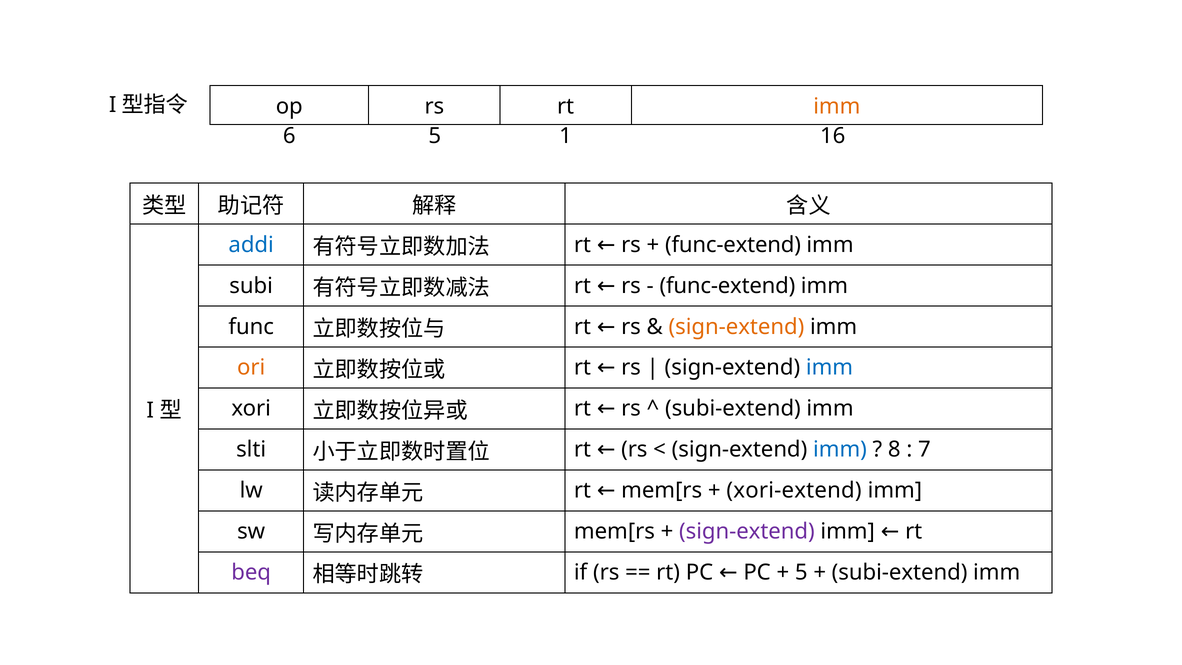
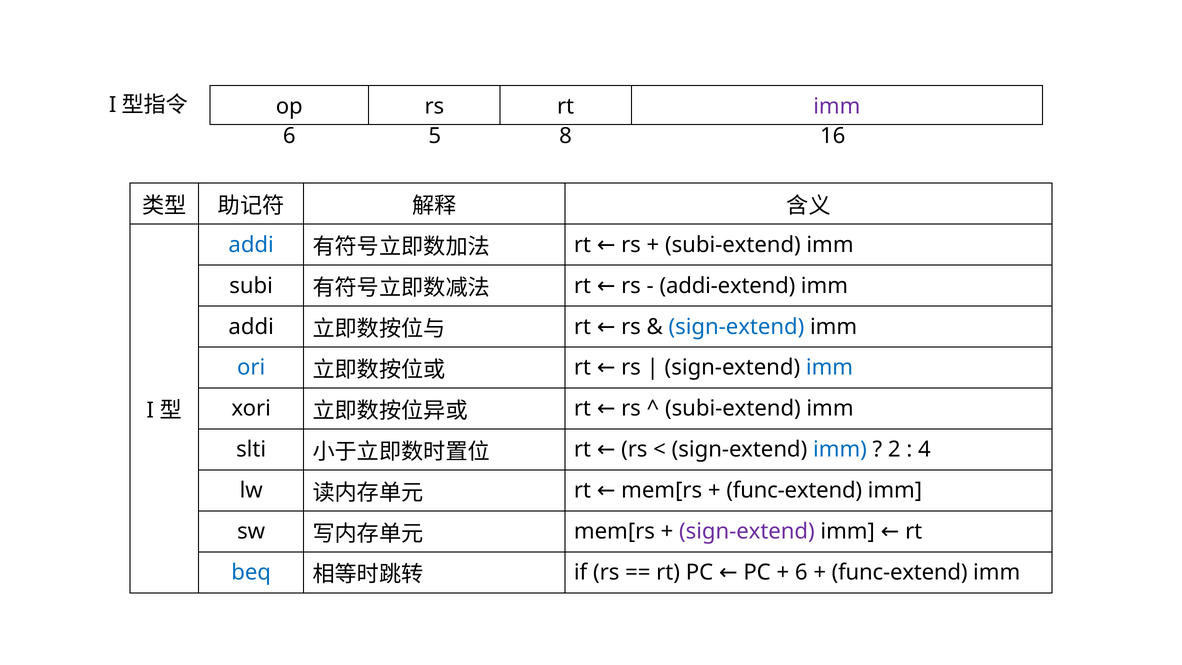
imm at (837, 106) colour: orange -> purple
1: 1 -> 8
func-extend at (733, 245): func-extend -> subi-extend
func-extend at (727, 286): func-extend -> addi-extend
func at (251, 327): func -> addi
sign-extend at (736, 327) colour: orange -> blue
ori colour: orange -> blue
8: 8 -> 2
7: 7 -> 4
xori-extend at (794, 491): xori-extend -> func-extend
beq colour: purple -> blue
5 at (801, 572): 5 -> 6
subi-extend at (900, 572): subi-extend -> func-extend
